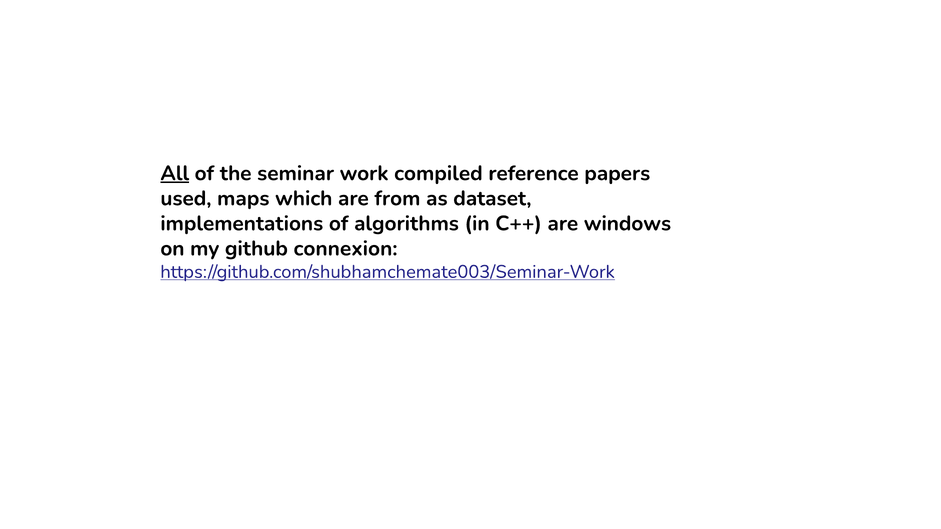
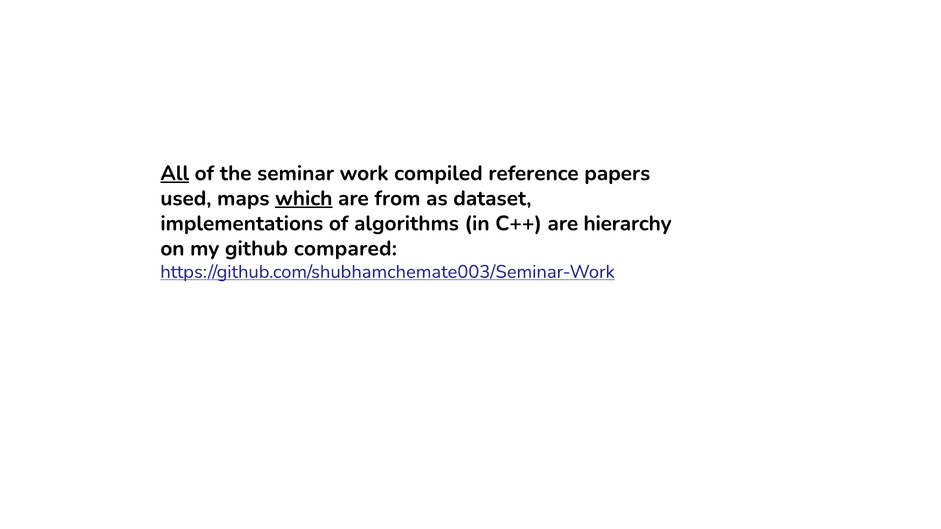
which underline: none -> present
windows: windows -> hierarchy
connexion: connexion -> compared
